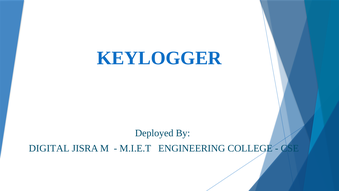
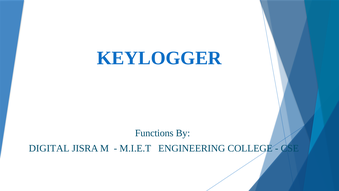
Deployed: Deployed -> Functions
